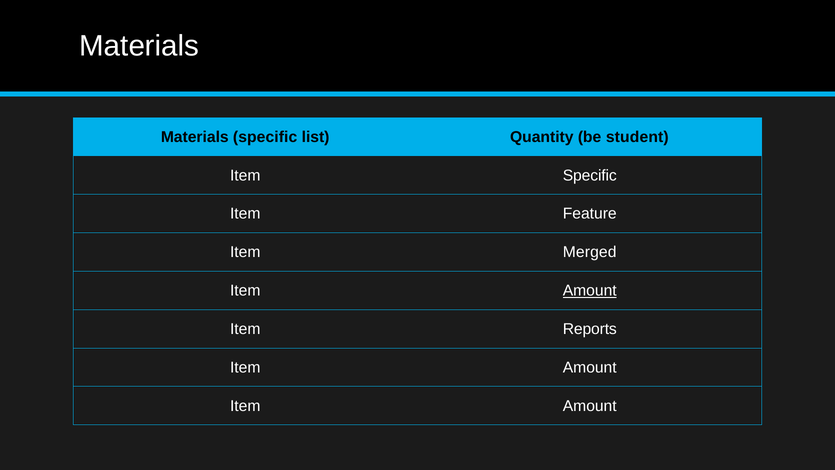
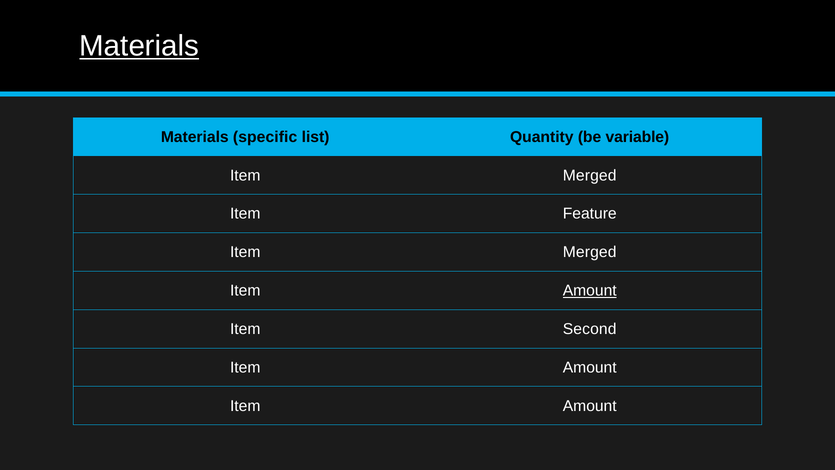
Materials at (139, 46) underline: none -> present
student: student -> variable
Specific at (590, 175): Specific -> Merged
Reports: Reports -> Second
